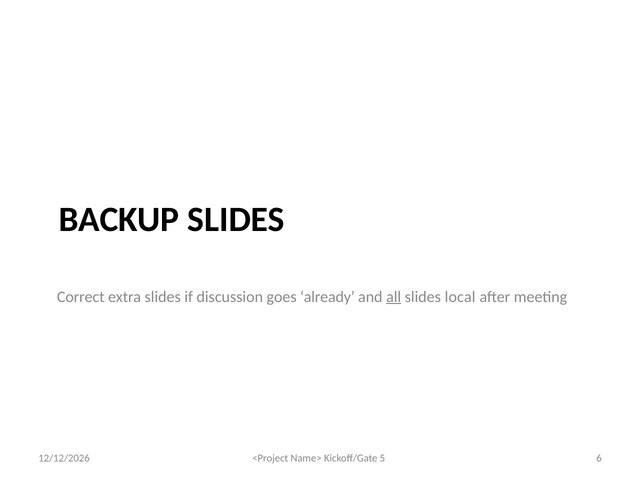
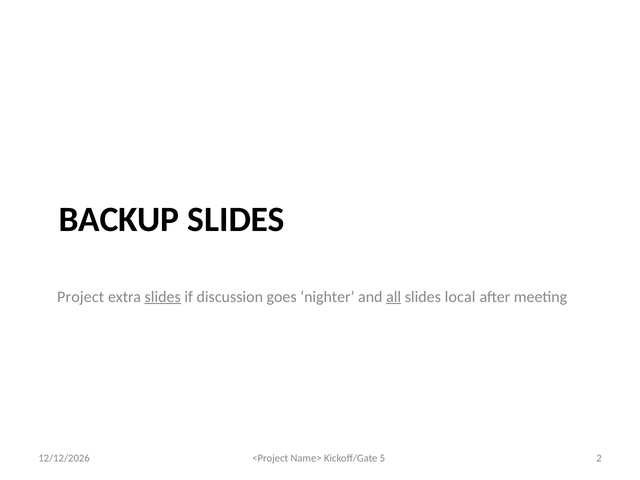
Correct: Correct -> Project
slides at (163, 297) underline: none -> present
already: already -> nighter
6: 6 -> 2
